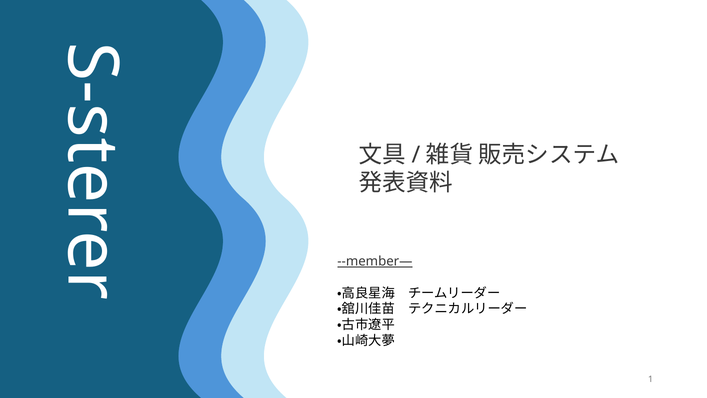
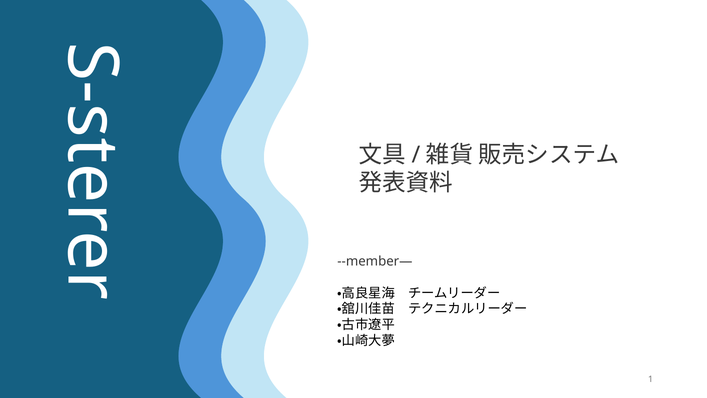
--member— underline: present -> none
